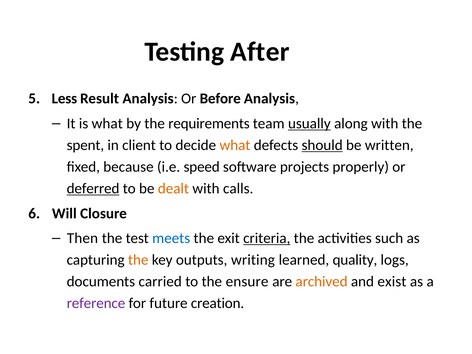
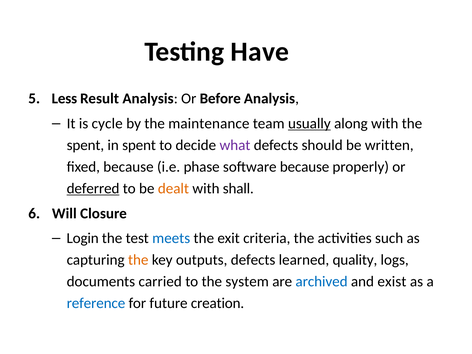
After: After -> Have
is what: what -> cycle
requirements: requirements -> maintenance
in client: client -> spent
what at (235, 145) colour: orange -> purple
should underline: present -> none
speed: speed -> phase
software projects: projects -> because
calls: calls -> shall
Then: Then -> Login
criteria underline: present -> none
outputs writing: writing -> defects
ensure: ensure -> system
archived colour: orange -> blue
reference colour: purple -> blue
